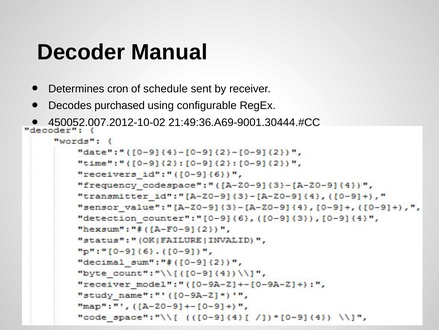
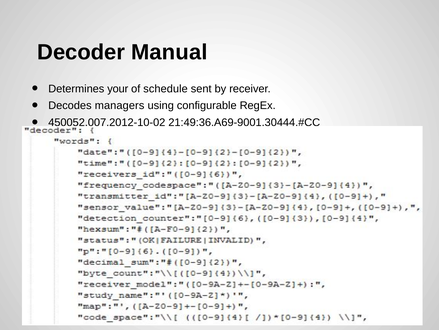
cron: cron -> your
purchased: purchased -> managers
